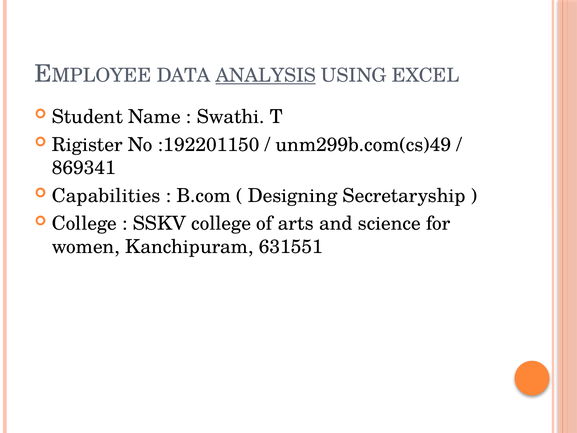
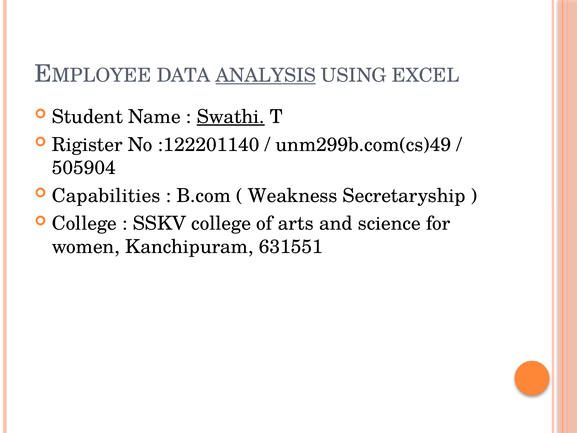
Swathi underline: none -> present
:192201150: :192201150 -> :122201140
869341: 869341 -> 505904
Designing: Designing -> Weakness
